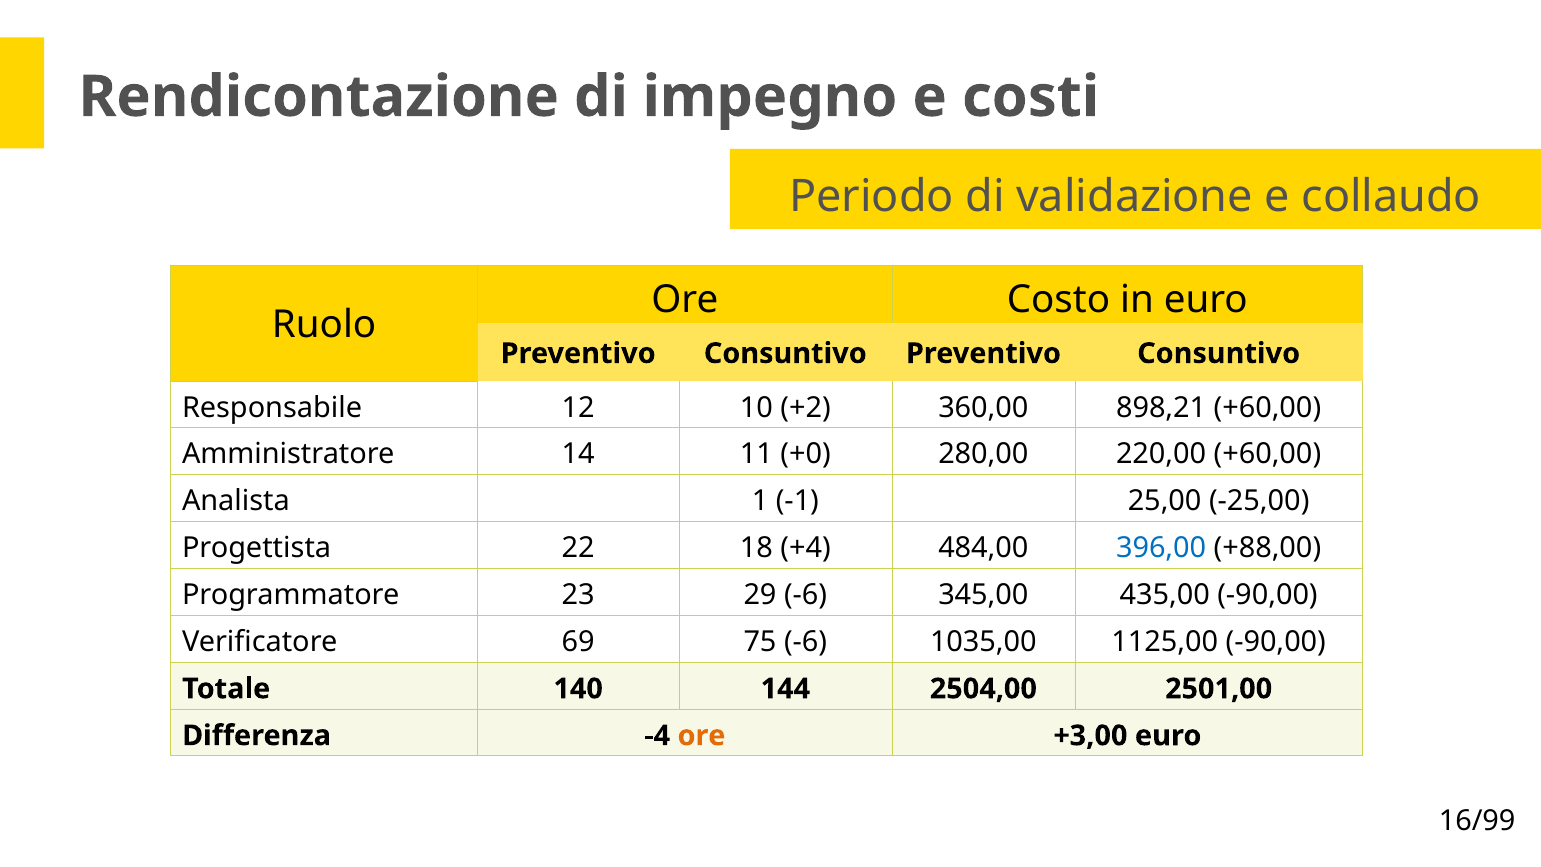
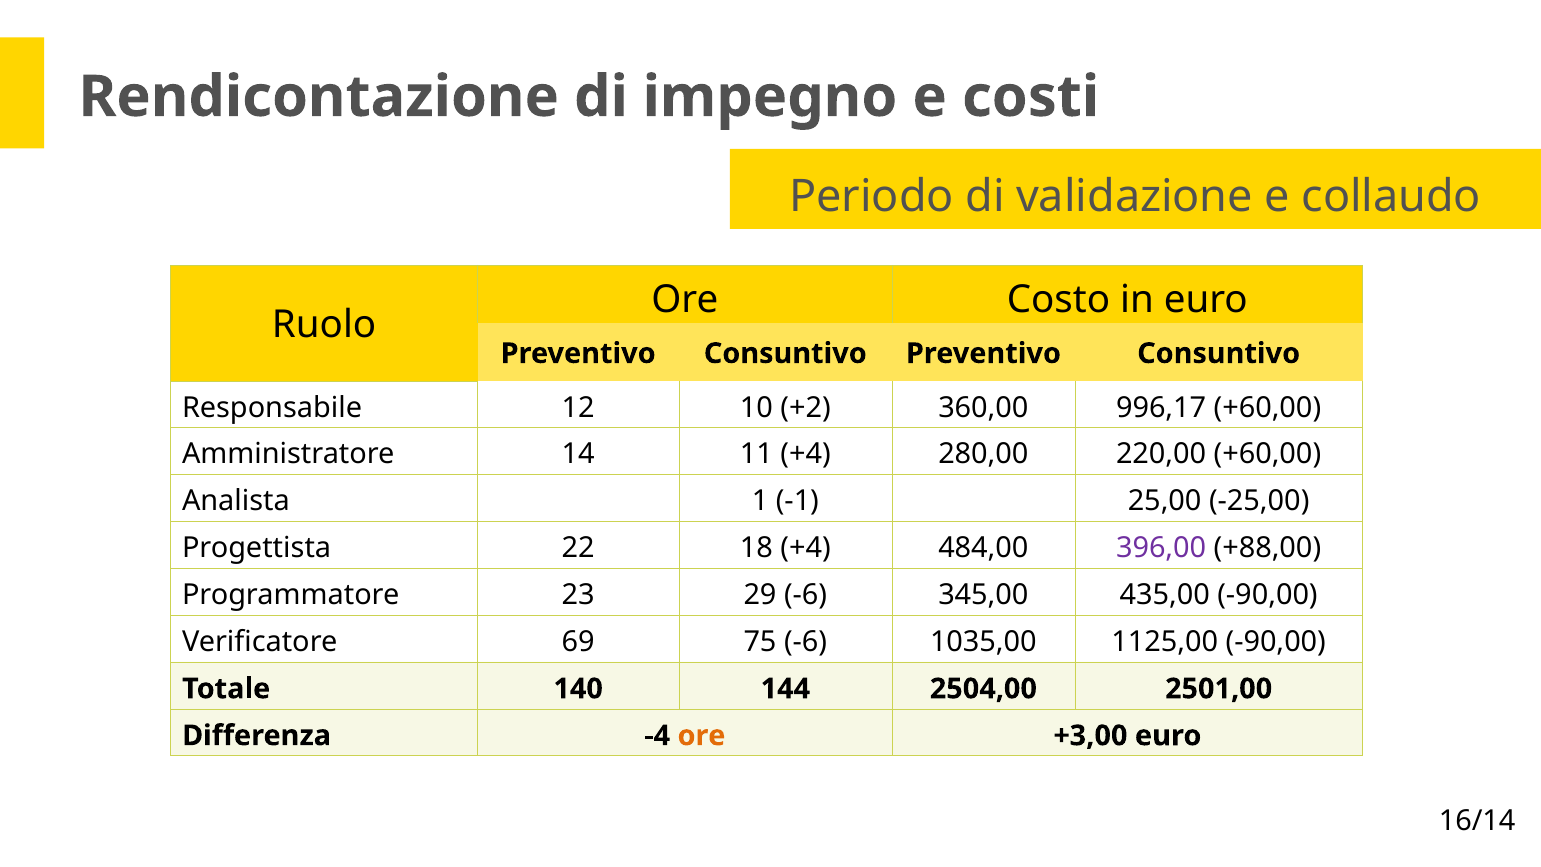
898,21: 898,21 -> 996,17
11 +0: +0 -> +4
396,00 colour: blue -> purple
16/99: 16/99 -> 16/14
